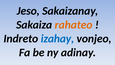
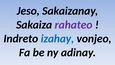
rahateo colour: orange -> purple
